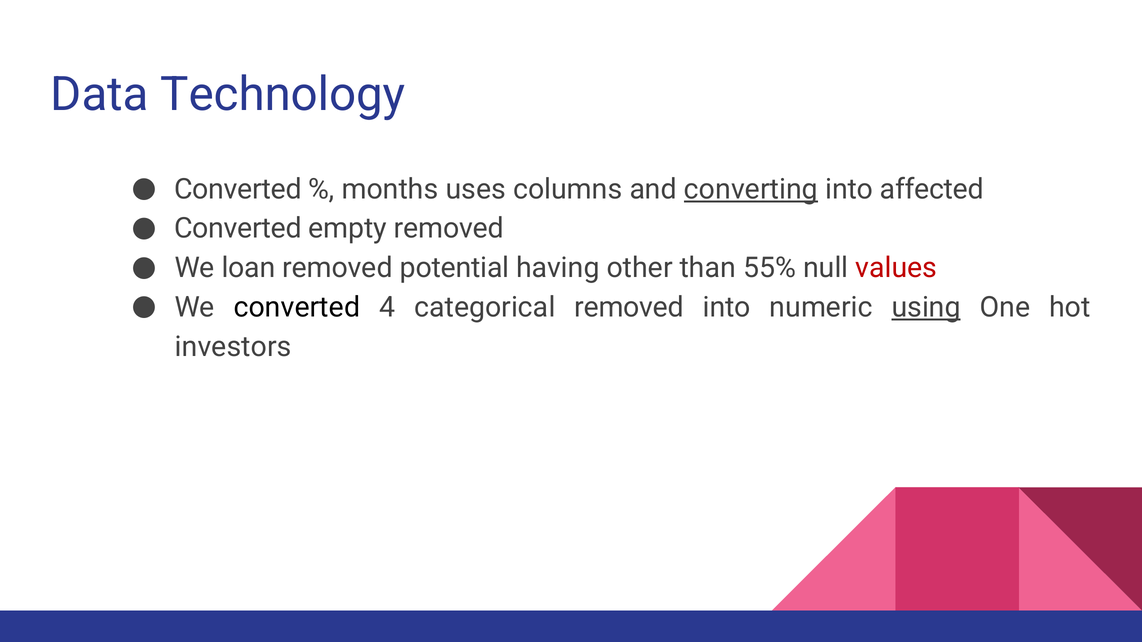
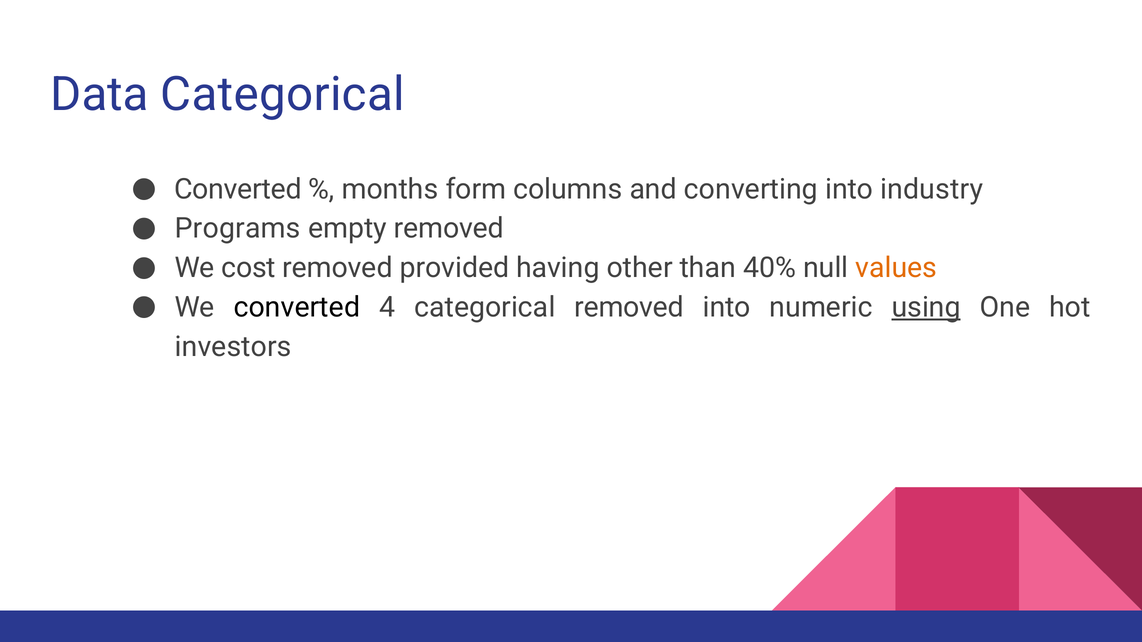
Data Technology: Technology -> Categorical
uses: uses -> form
converting underline: present -> none
affected: affected -> industry
Converted at (238, 229): Converted -> Programs
loan: loan -> cost
potential: potential -> provided
55%: 55% -> 40%
values colour: red -> orange
